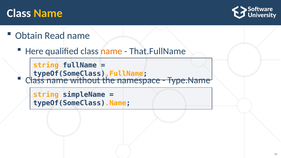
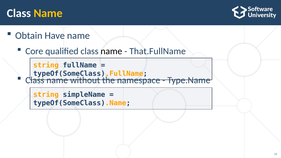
Read: Read -> Have
Here: Here -> Core
name at (111, 51) colour: orange -> black
